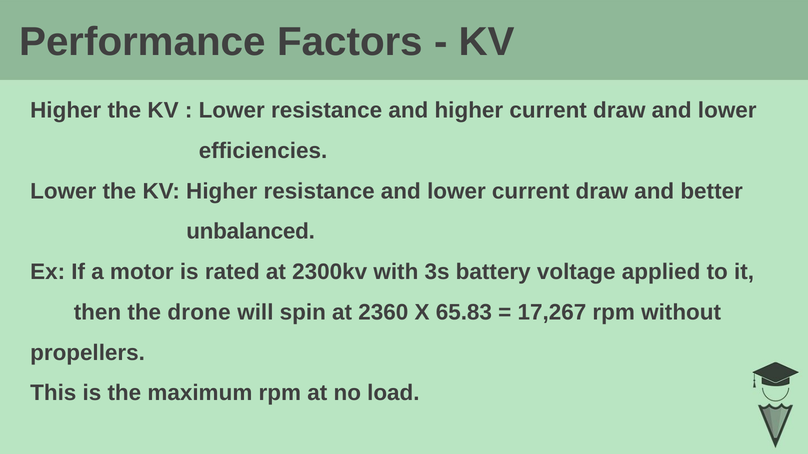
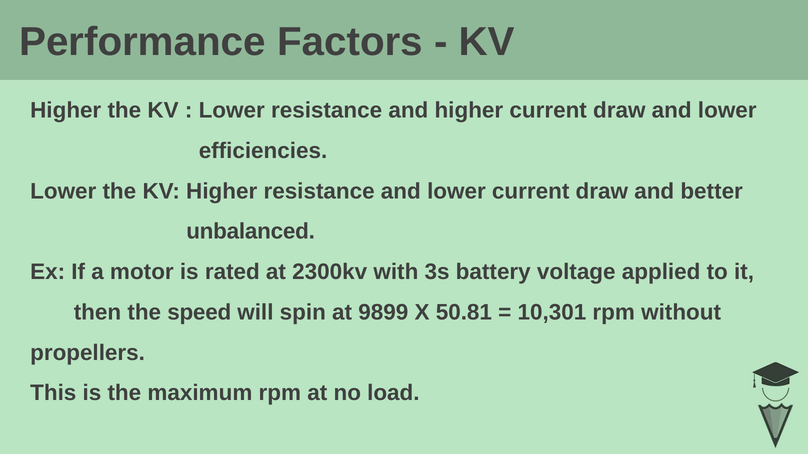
drone: drone -> speed
2360: 2360 -> 9899
65.83: 65.83 -> 50.81
17,267: 17,267 -> 10,301
